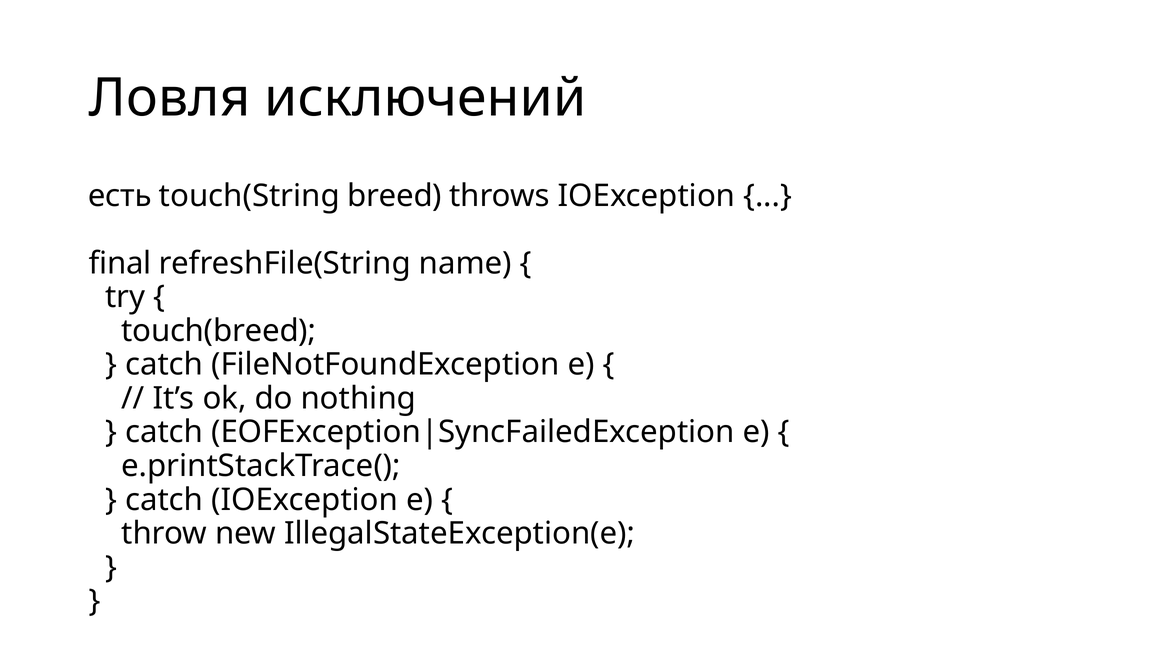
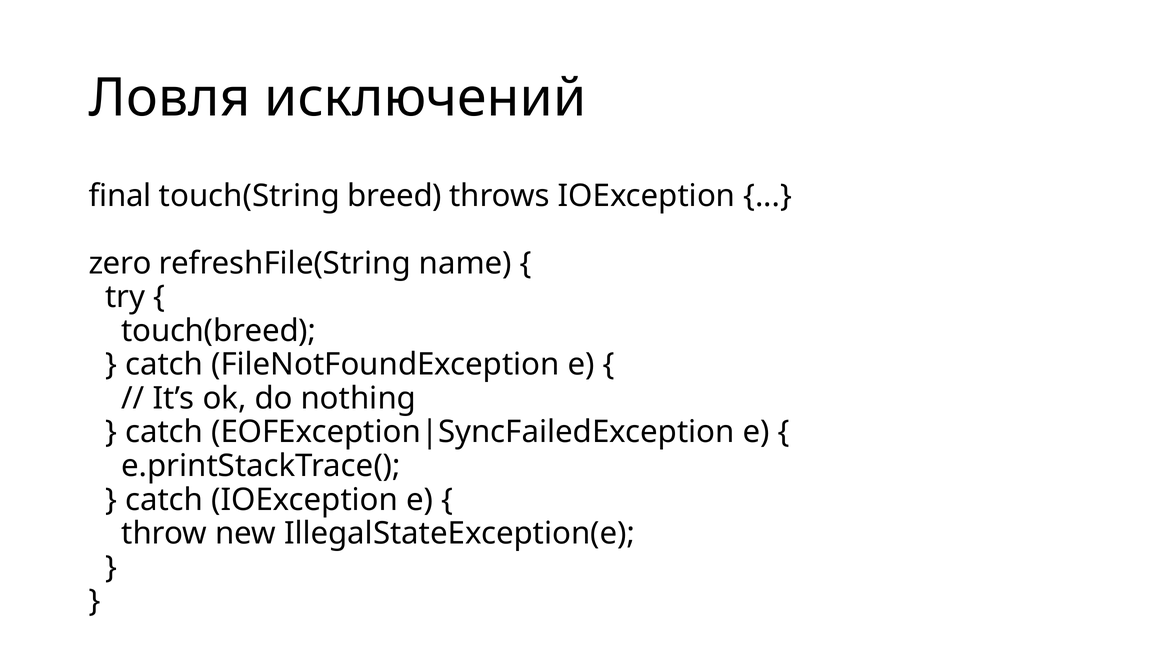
есть: есть -> final
final: final -> zero
